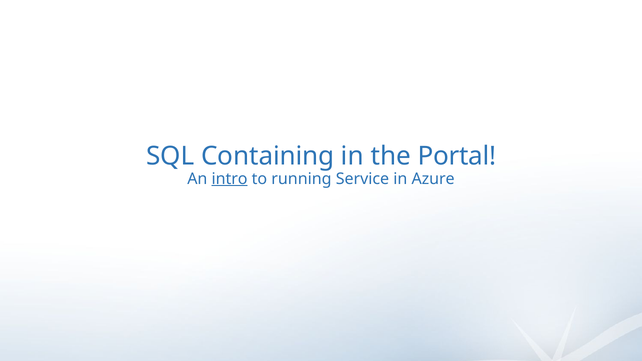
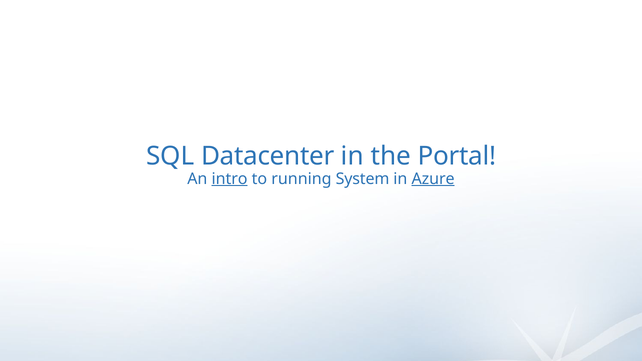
Containing: Containing -> Datacenter
Service: Service -> System
Azure underline: none -> present
